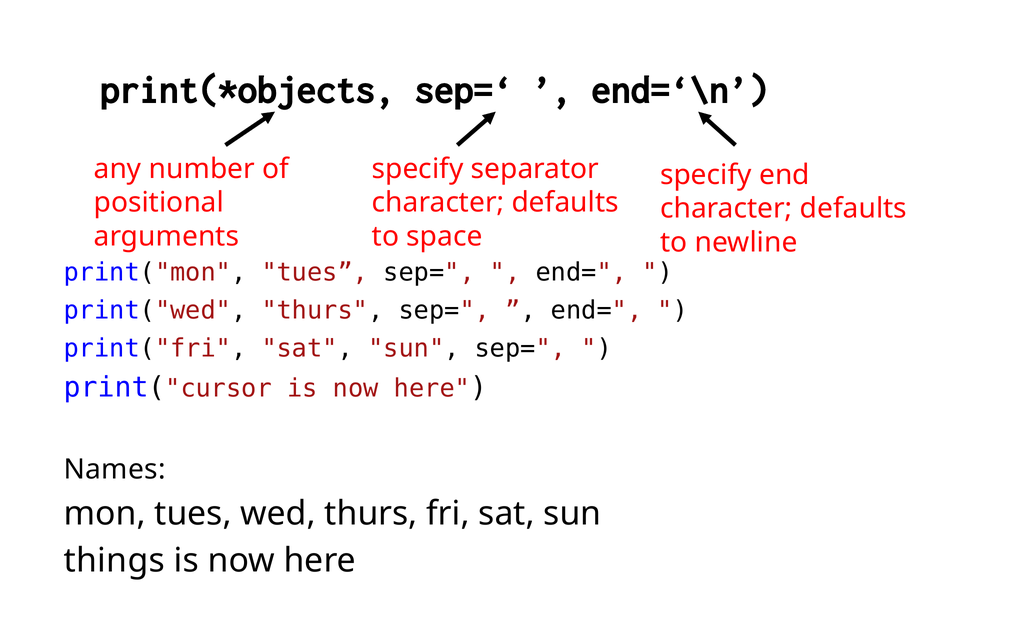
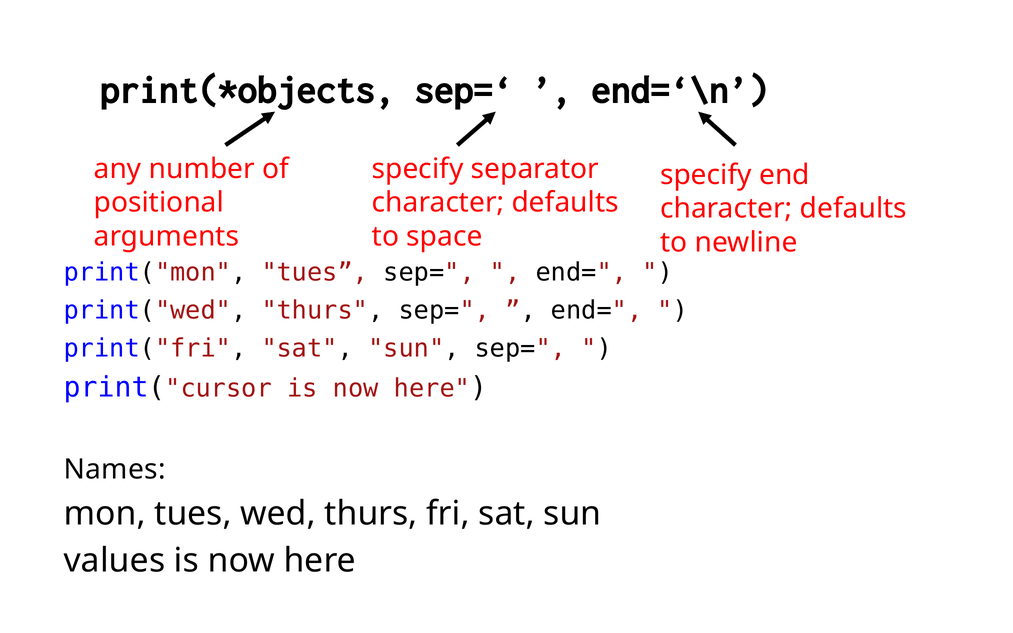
things: things -> values
